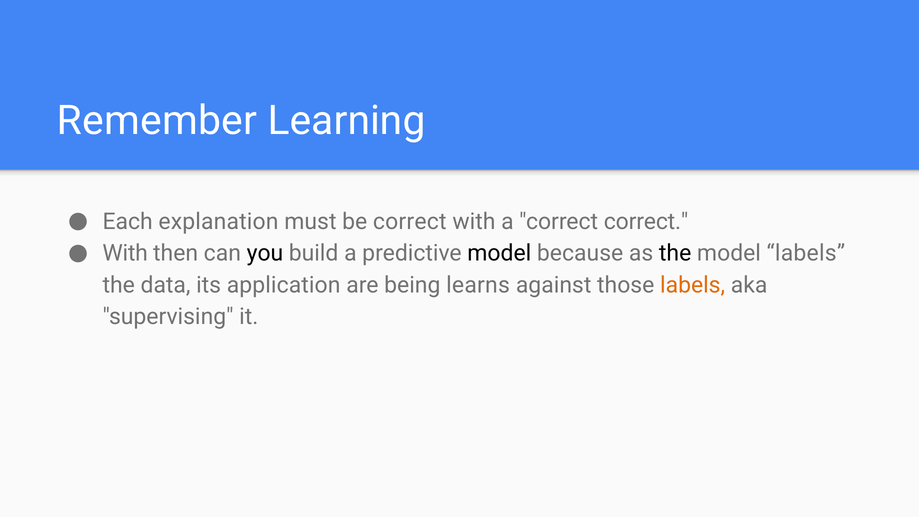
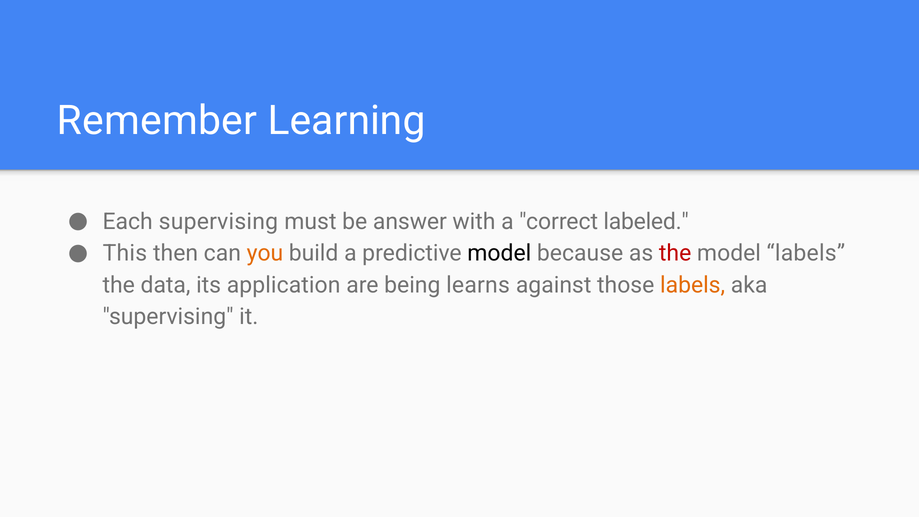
Each explanation: explanation -> supervising
be correct: correct -> answer
correct correct: correct -> labeled
With at (125, 253): With -> This
you colour: black -> orange
the at (675, 253) colour: black -> red
